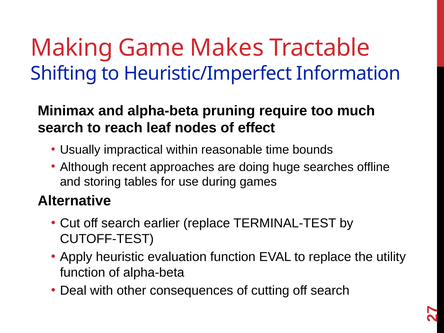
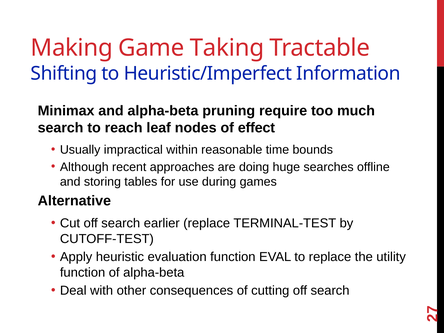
Makes: Makes -> Taking
